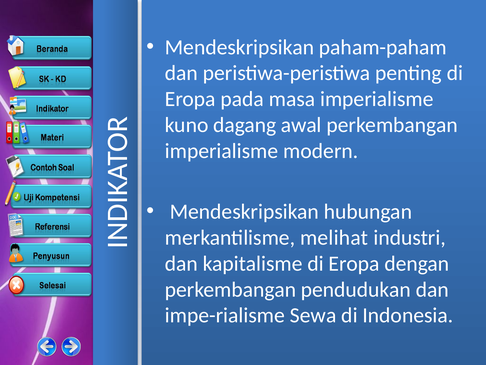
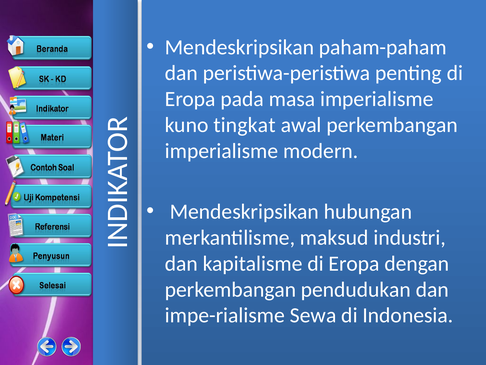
dagang: dagang -> tingkat
melihat: melihat -> maksud
